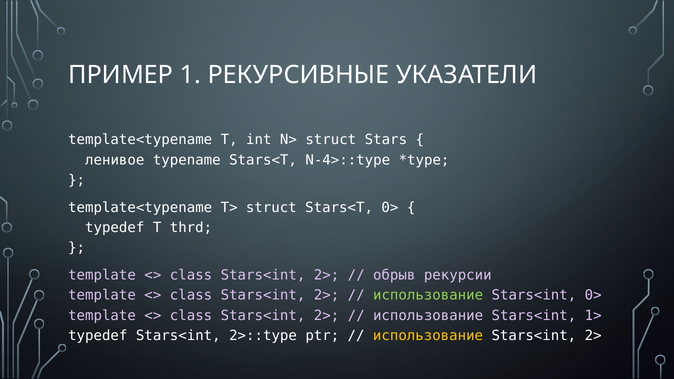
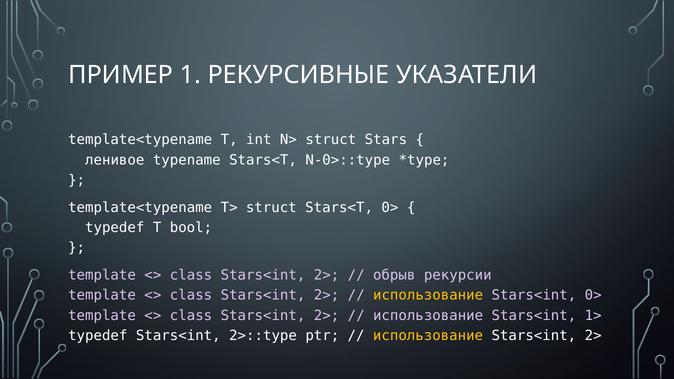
N-4>::type: N-4>::type -> N-0>::type
thrd: thrd -> bool
использование at (428, 295) colour: light green -> yellow
